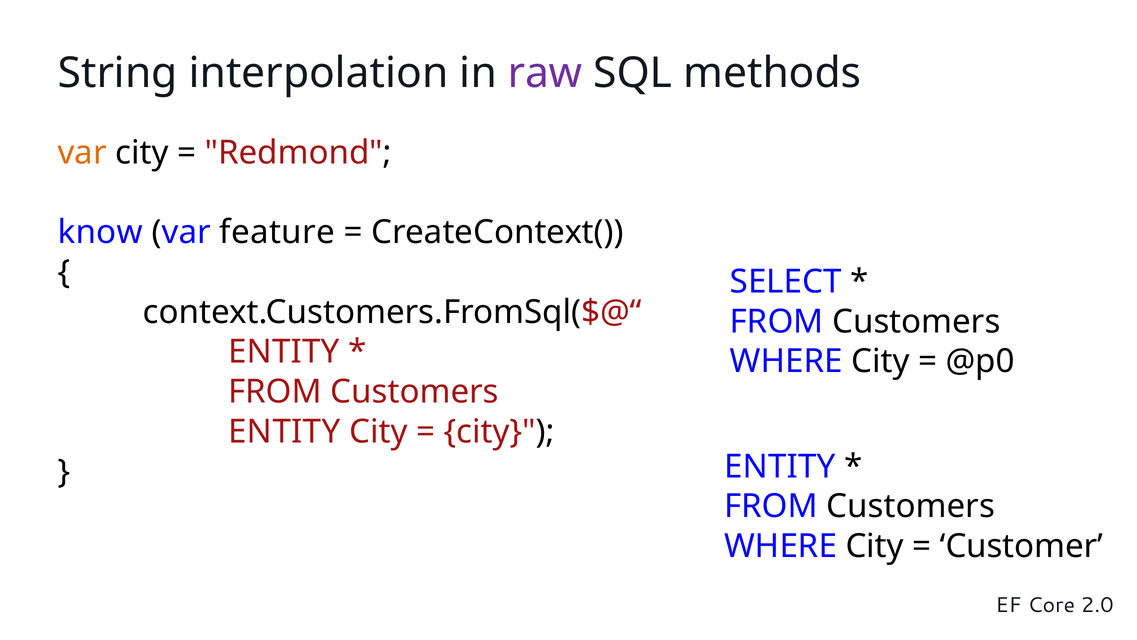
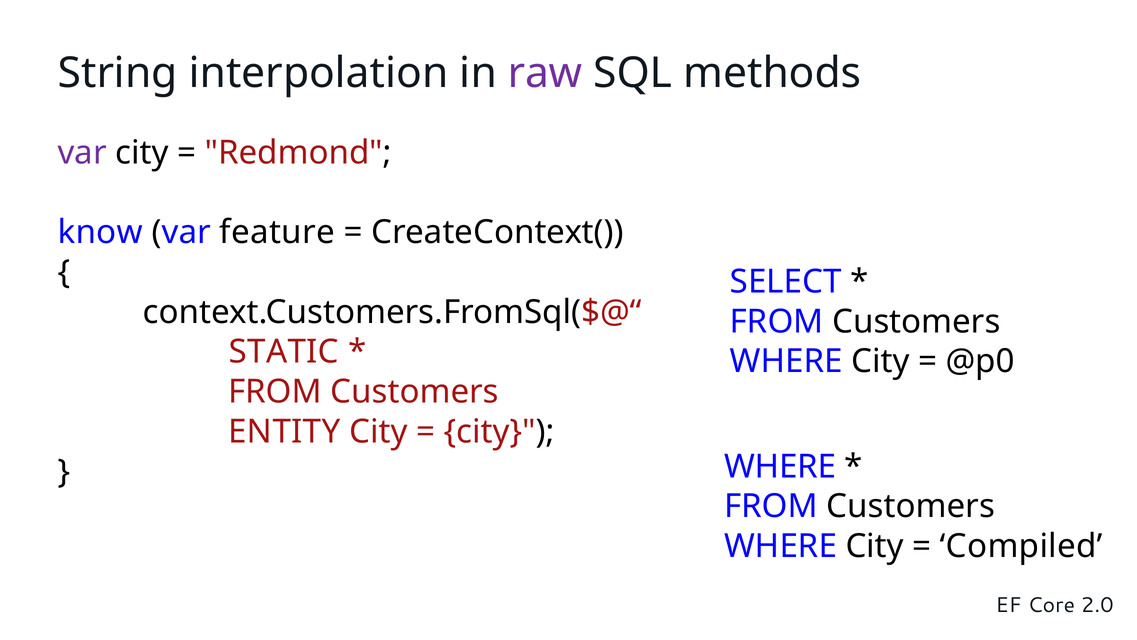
var at (82, 153) colour: orange -> purple
ENTITY at (284, 352): ENTITY -> STATIC
ENTITY at (780, 466): ENTITY -> WHERE
Customer: Customer -> Compiled
